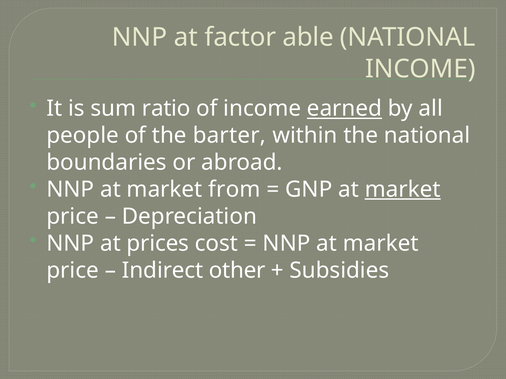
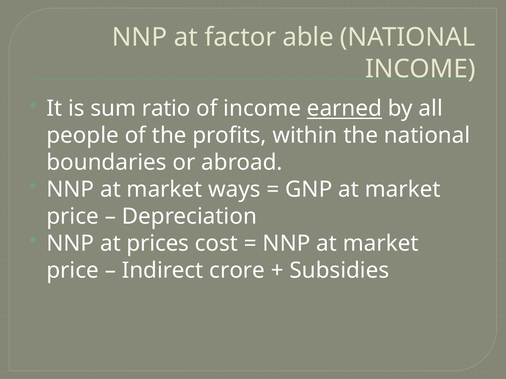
barter: barter -> profits
from: from -> ways
market at (403, 190) underline: present -> none
other: other -> crore
